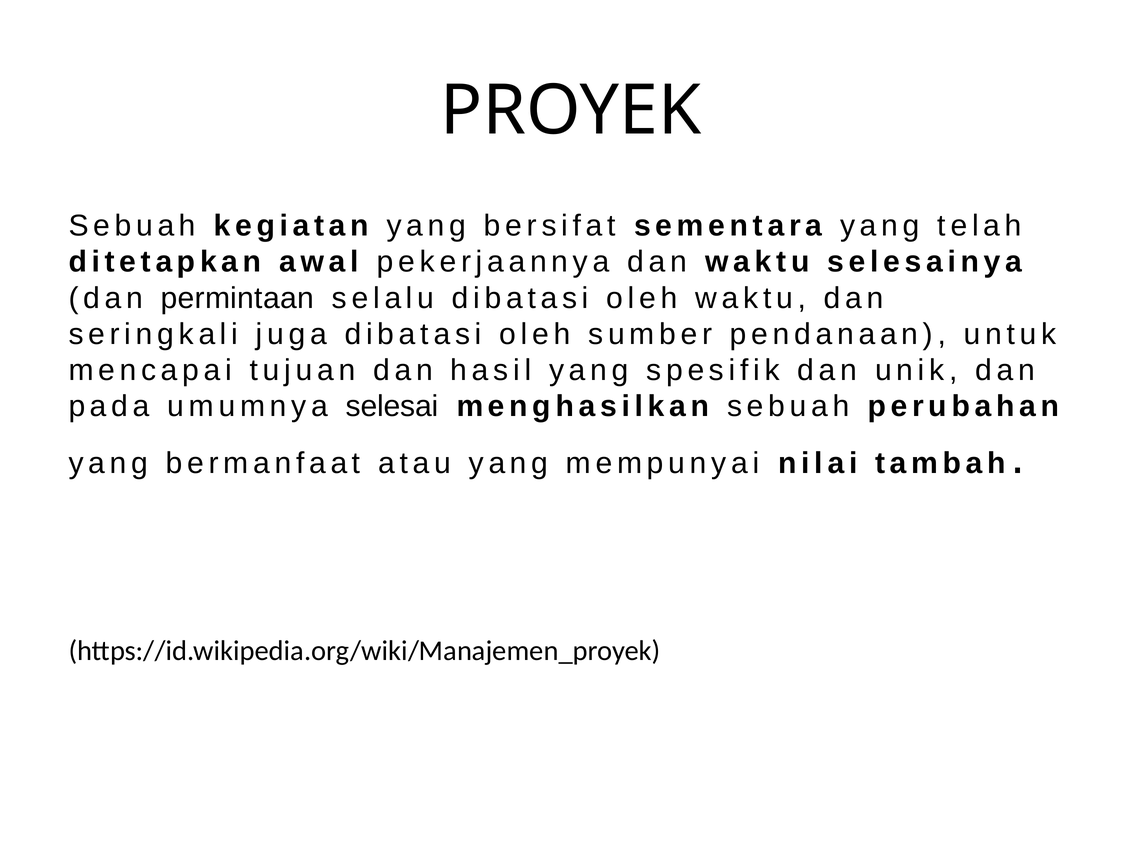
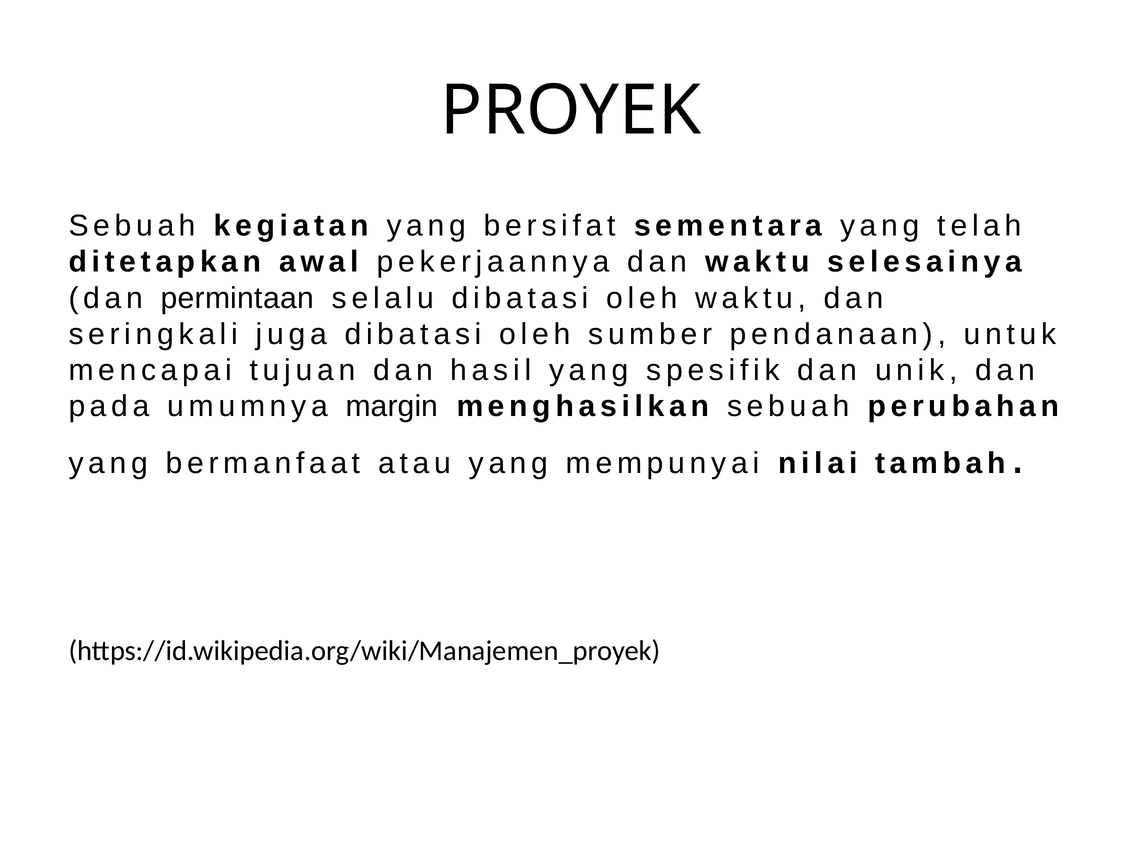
selesai: selesai -> margin
